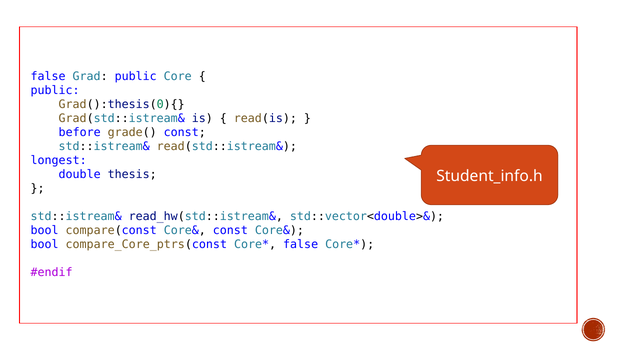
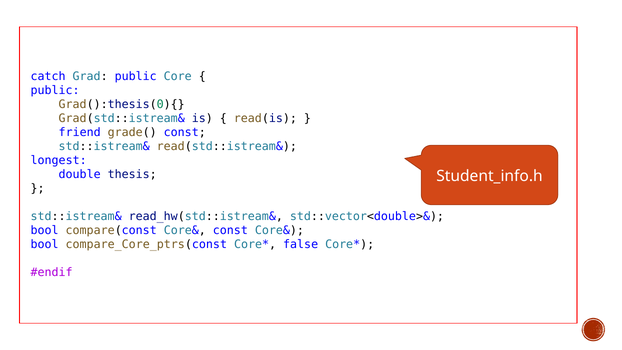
false at (48, 77): false -> catch
before: before -> friend
